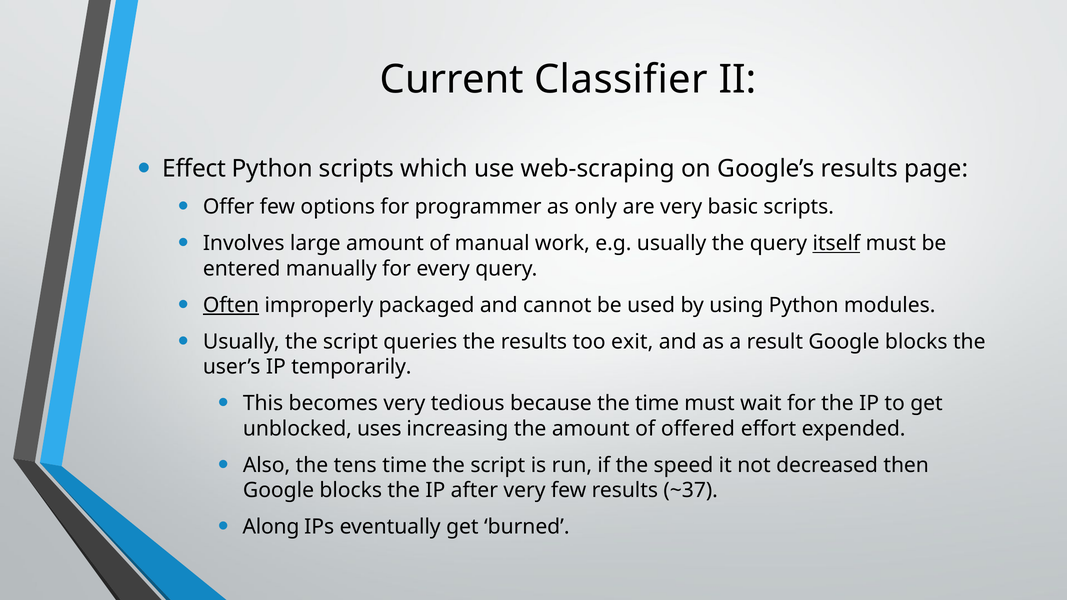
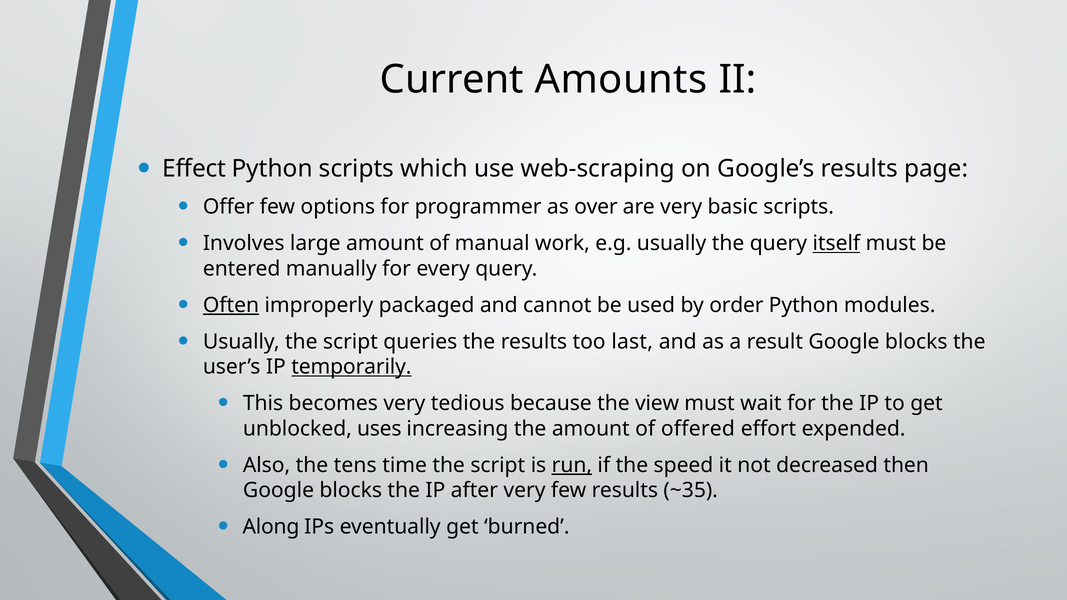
Classifier: Classifier -> Amounts
only: only -> over
using: using -> order
exit: exit -> last
temporarily underline: none -> present
the time: time -> view
run underline: none -> present
~37: ~37 -> ~35
